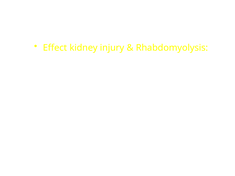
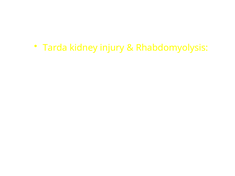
Effect: Effect -> Tarda
